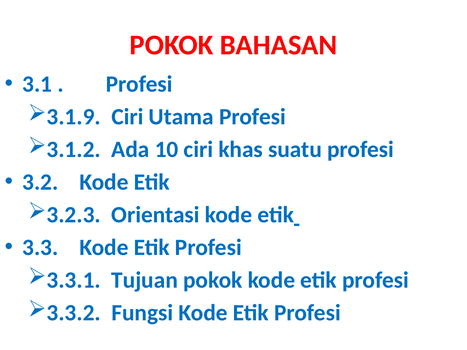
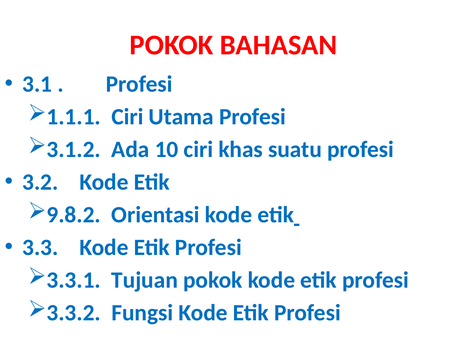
3.1.9: 3.1.9 -> 1.1.1
3.2.3: 3.2.3 -> 9.8.2
